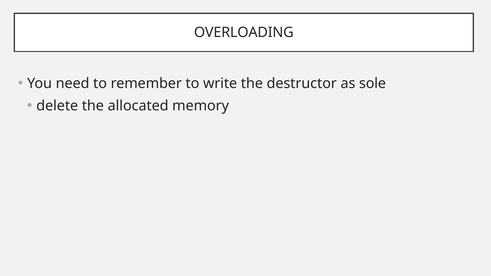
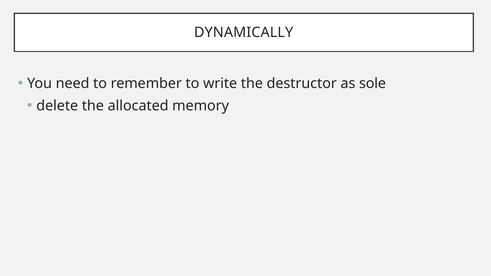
OVERLOADING: OVERLOADING -> DYNAMICALLY
